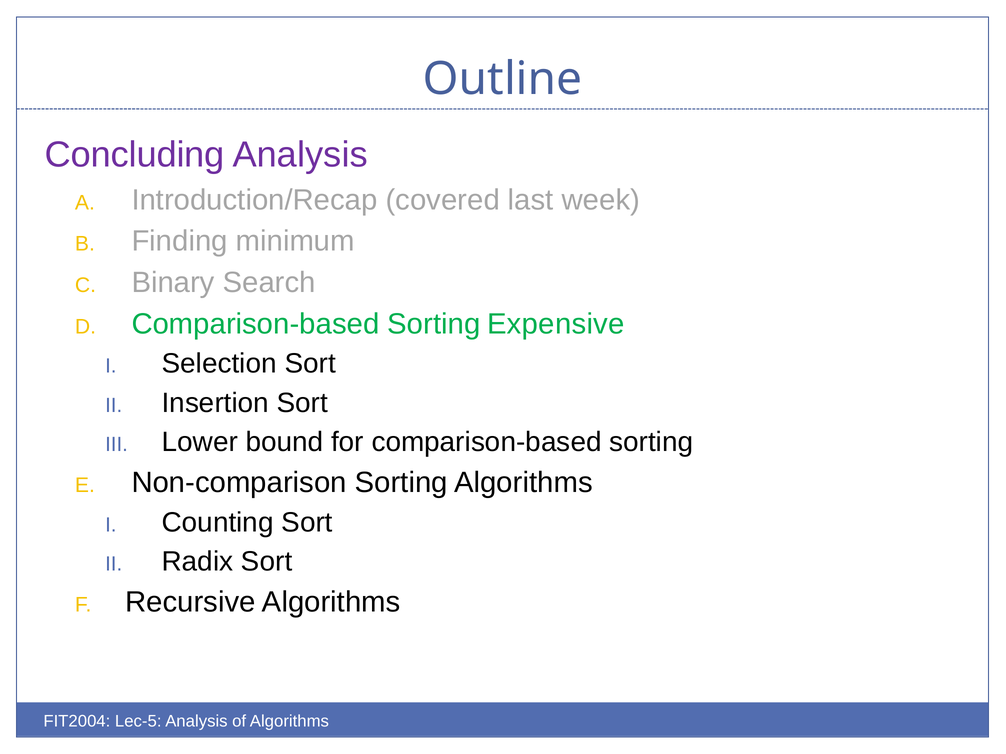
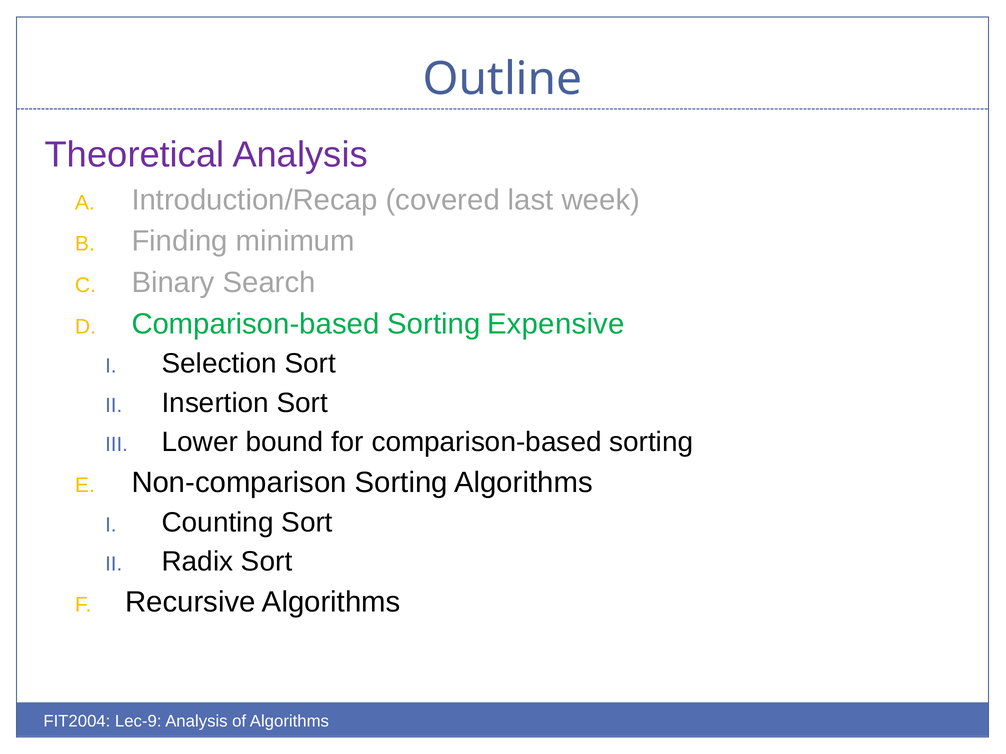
Concluding: Concluding -> Theoretical
Lec-5: Lec-5 -> Lec-9
